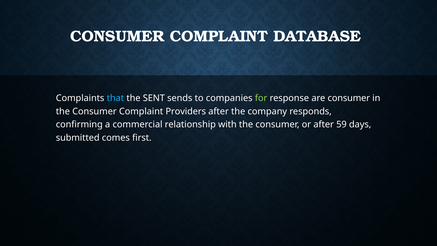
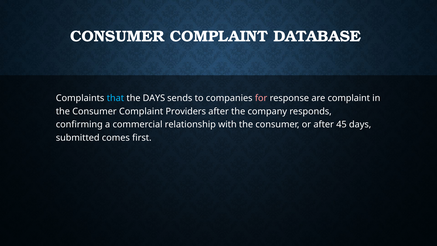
the SENT: SENT -> DAYS
for colour: light green -> pink
are consumer: consumer -> complaint
59: 59 -> 45
